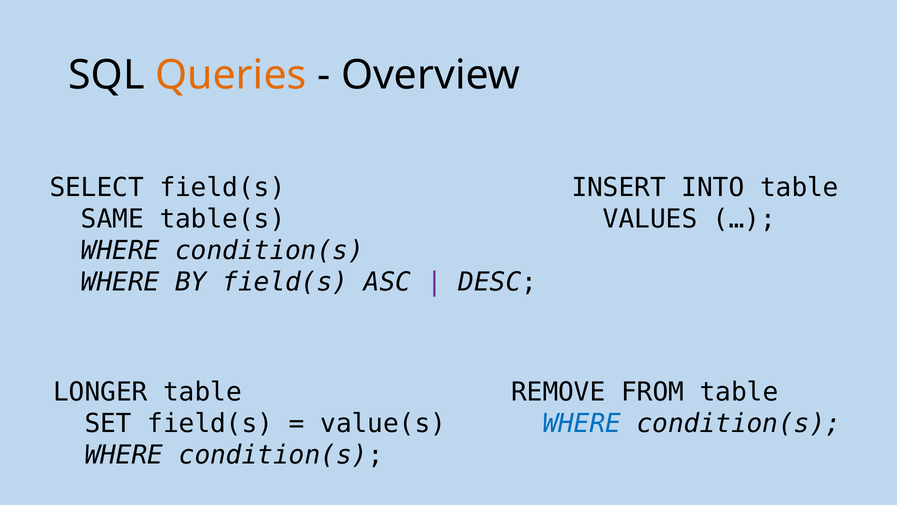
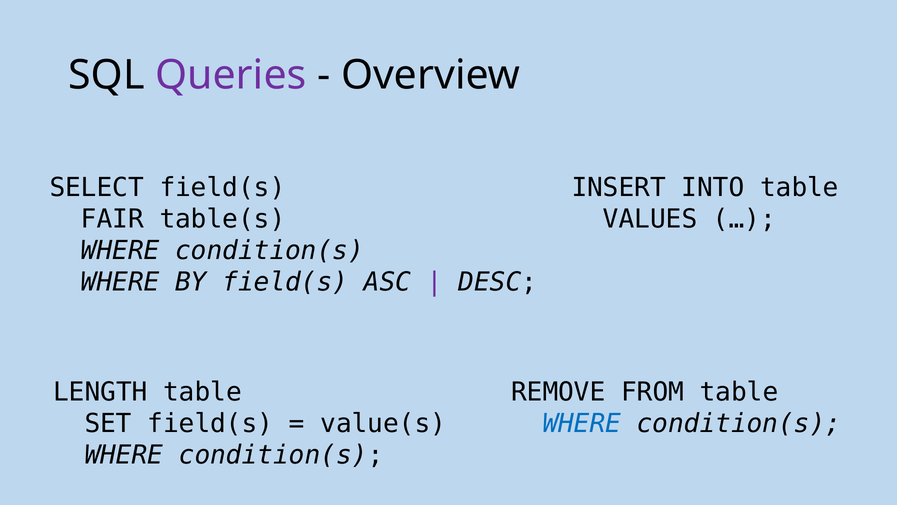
Queries colour: orange -> purple
SAME: SAME -> FAIR
LONGER: LONGER -> LENGTH
